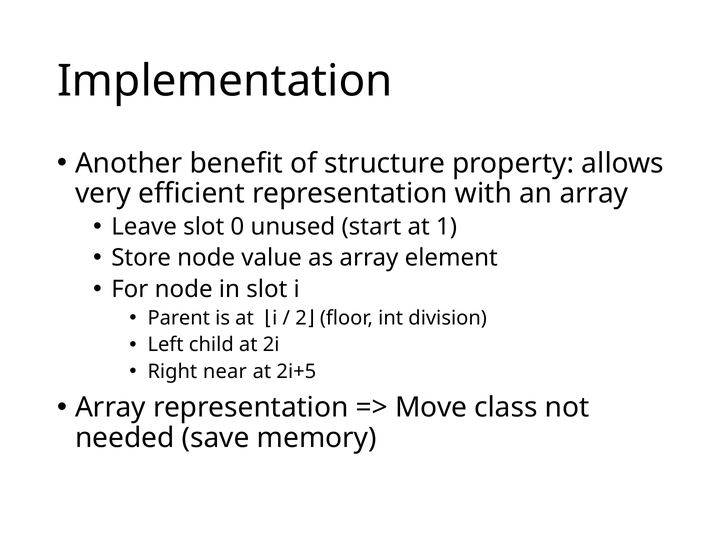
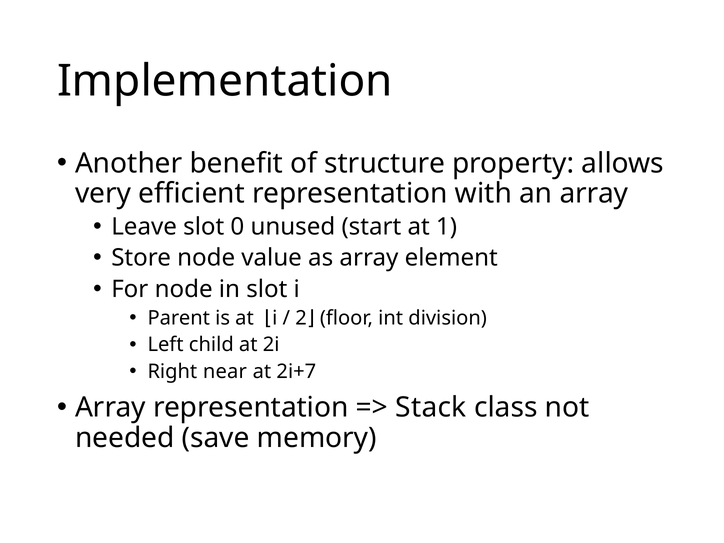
2i+5: 2i+5 -> 2i+7
Move: Move -> Stack
